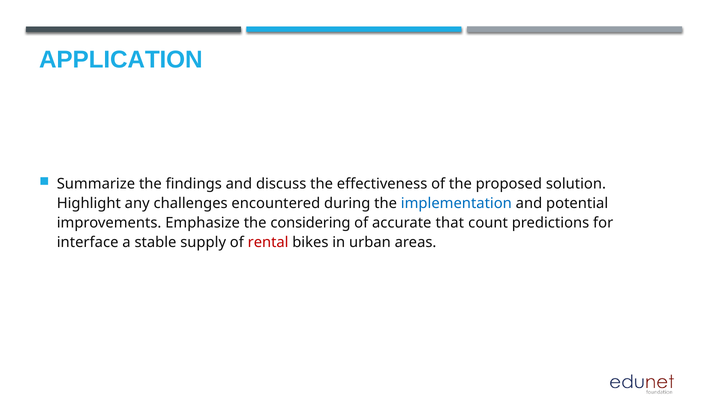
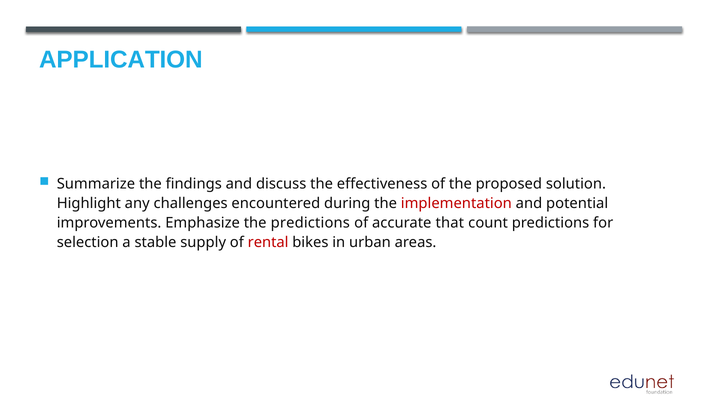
implementation colour: blue -> red
the considering: considering -> predictions
interface: interface -> selection
